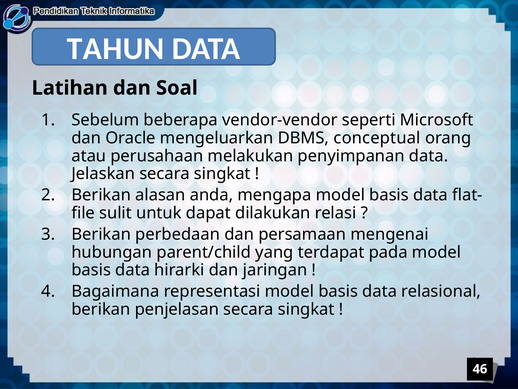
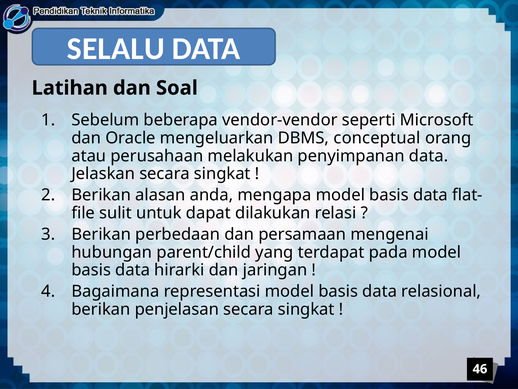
TAHUN: TAHUN -> SELALU
